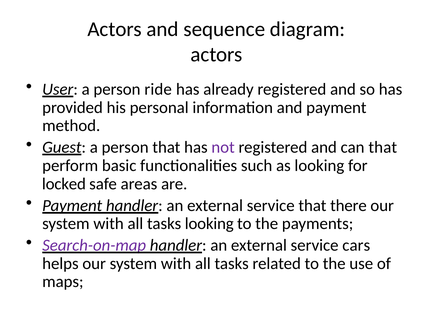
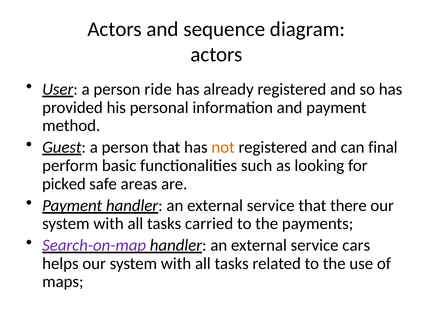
not colour: purple -> orange
can that: that -> final
locked: locked -> picked
tasks looking: looking -> carried
